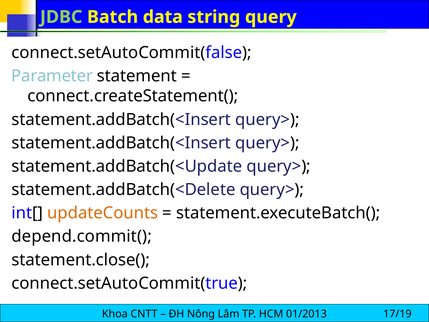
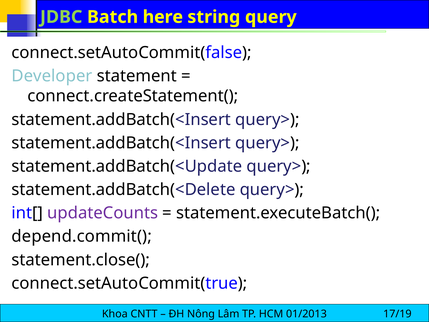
data: data -> here
Parameter: Parameter -> Developer
updateCounts colour: orange -> purple
